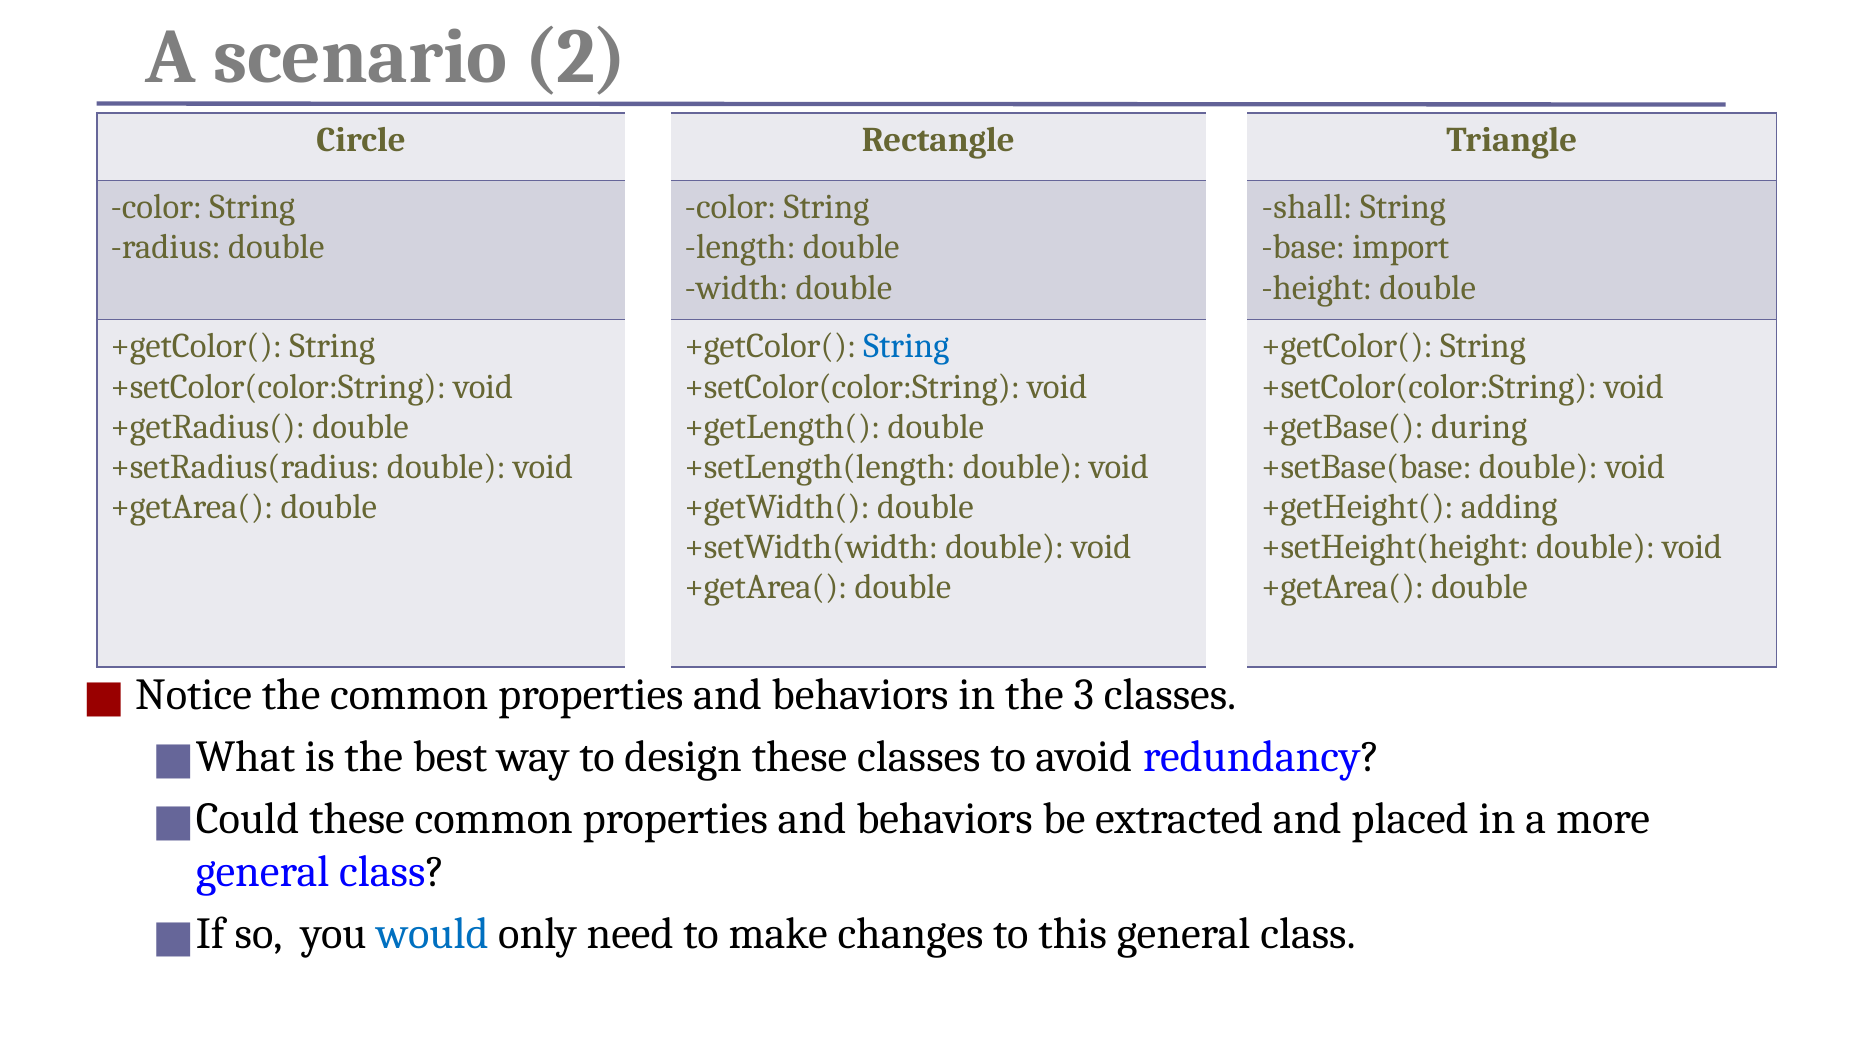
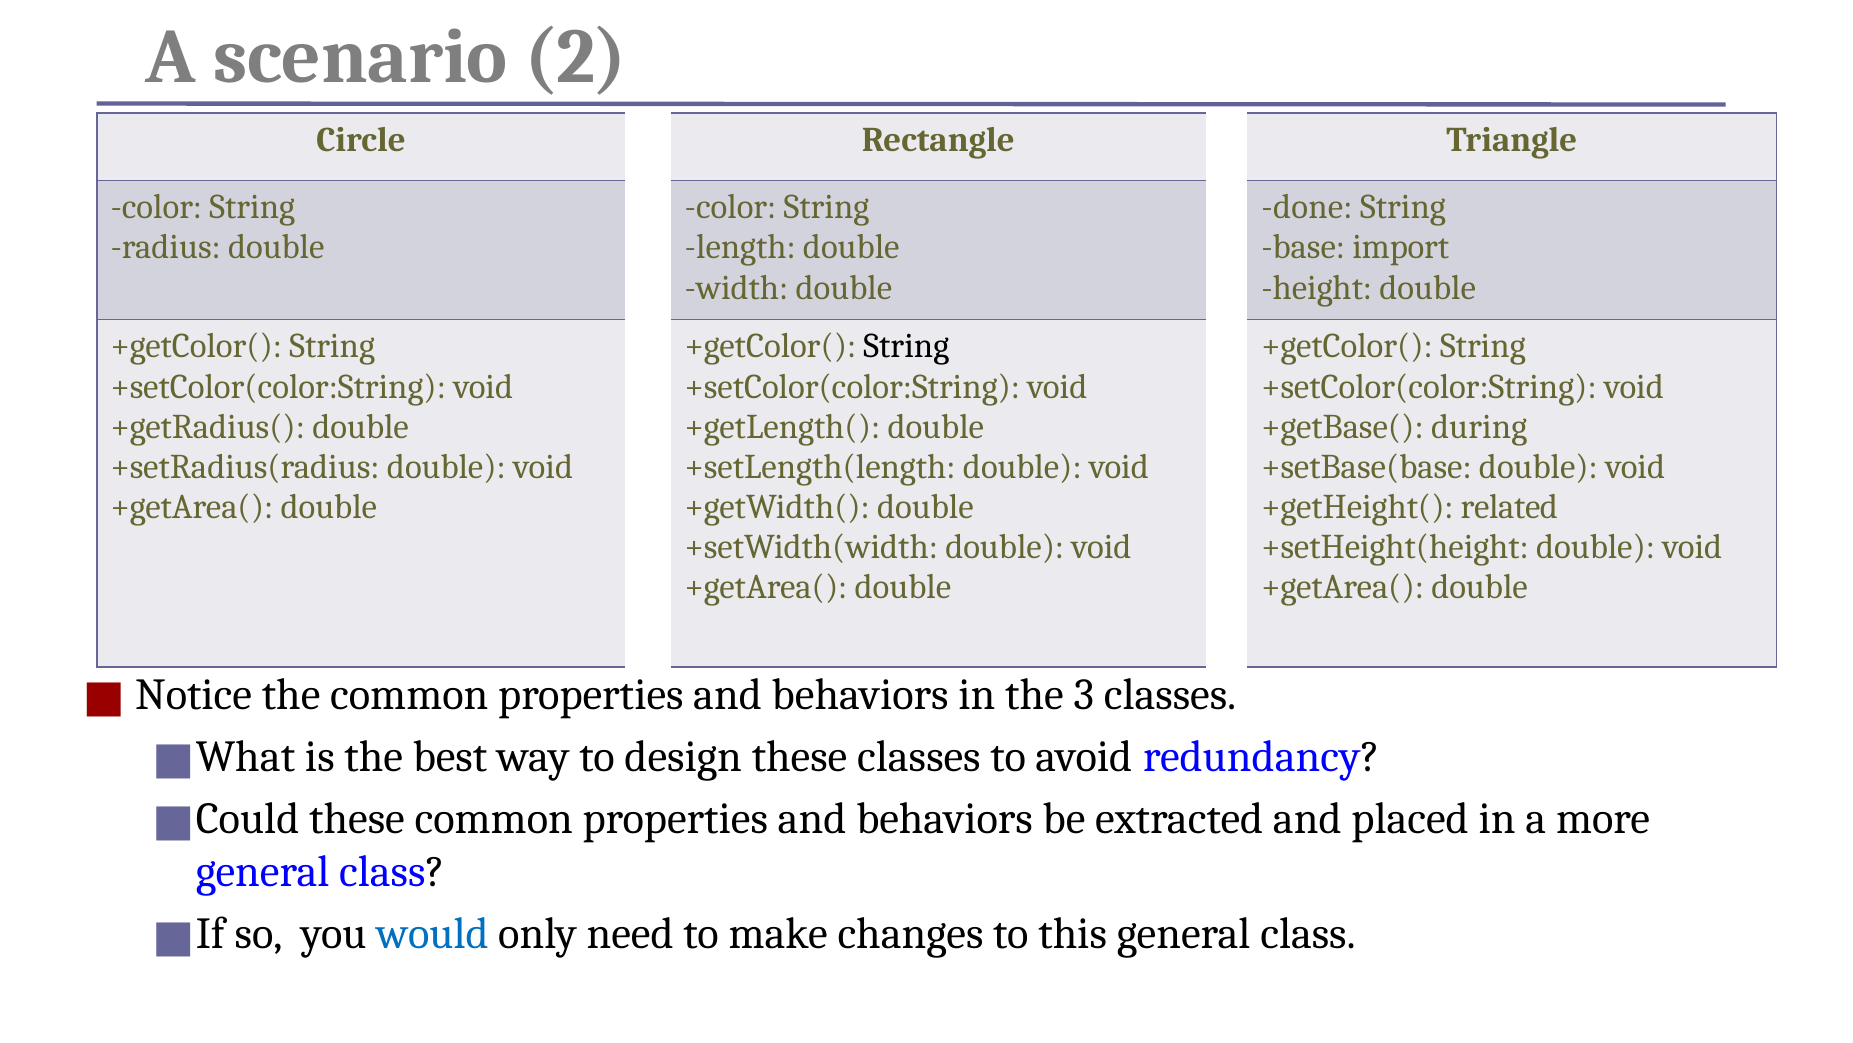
shall: shall -> done
String at (906, 346) colour: blue -> black
adding: adding -> related
